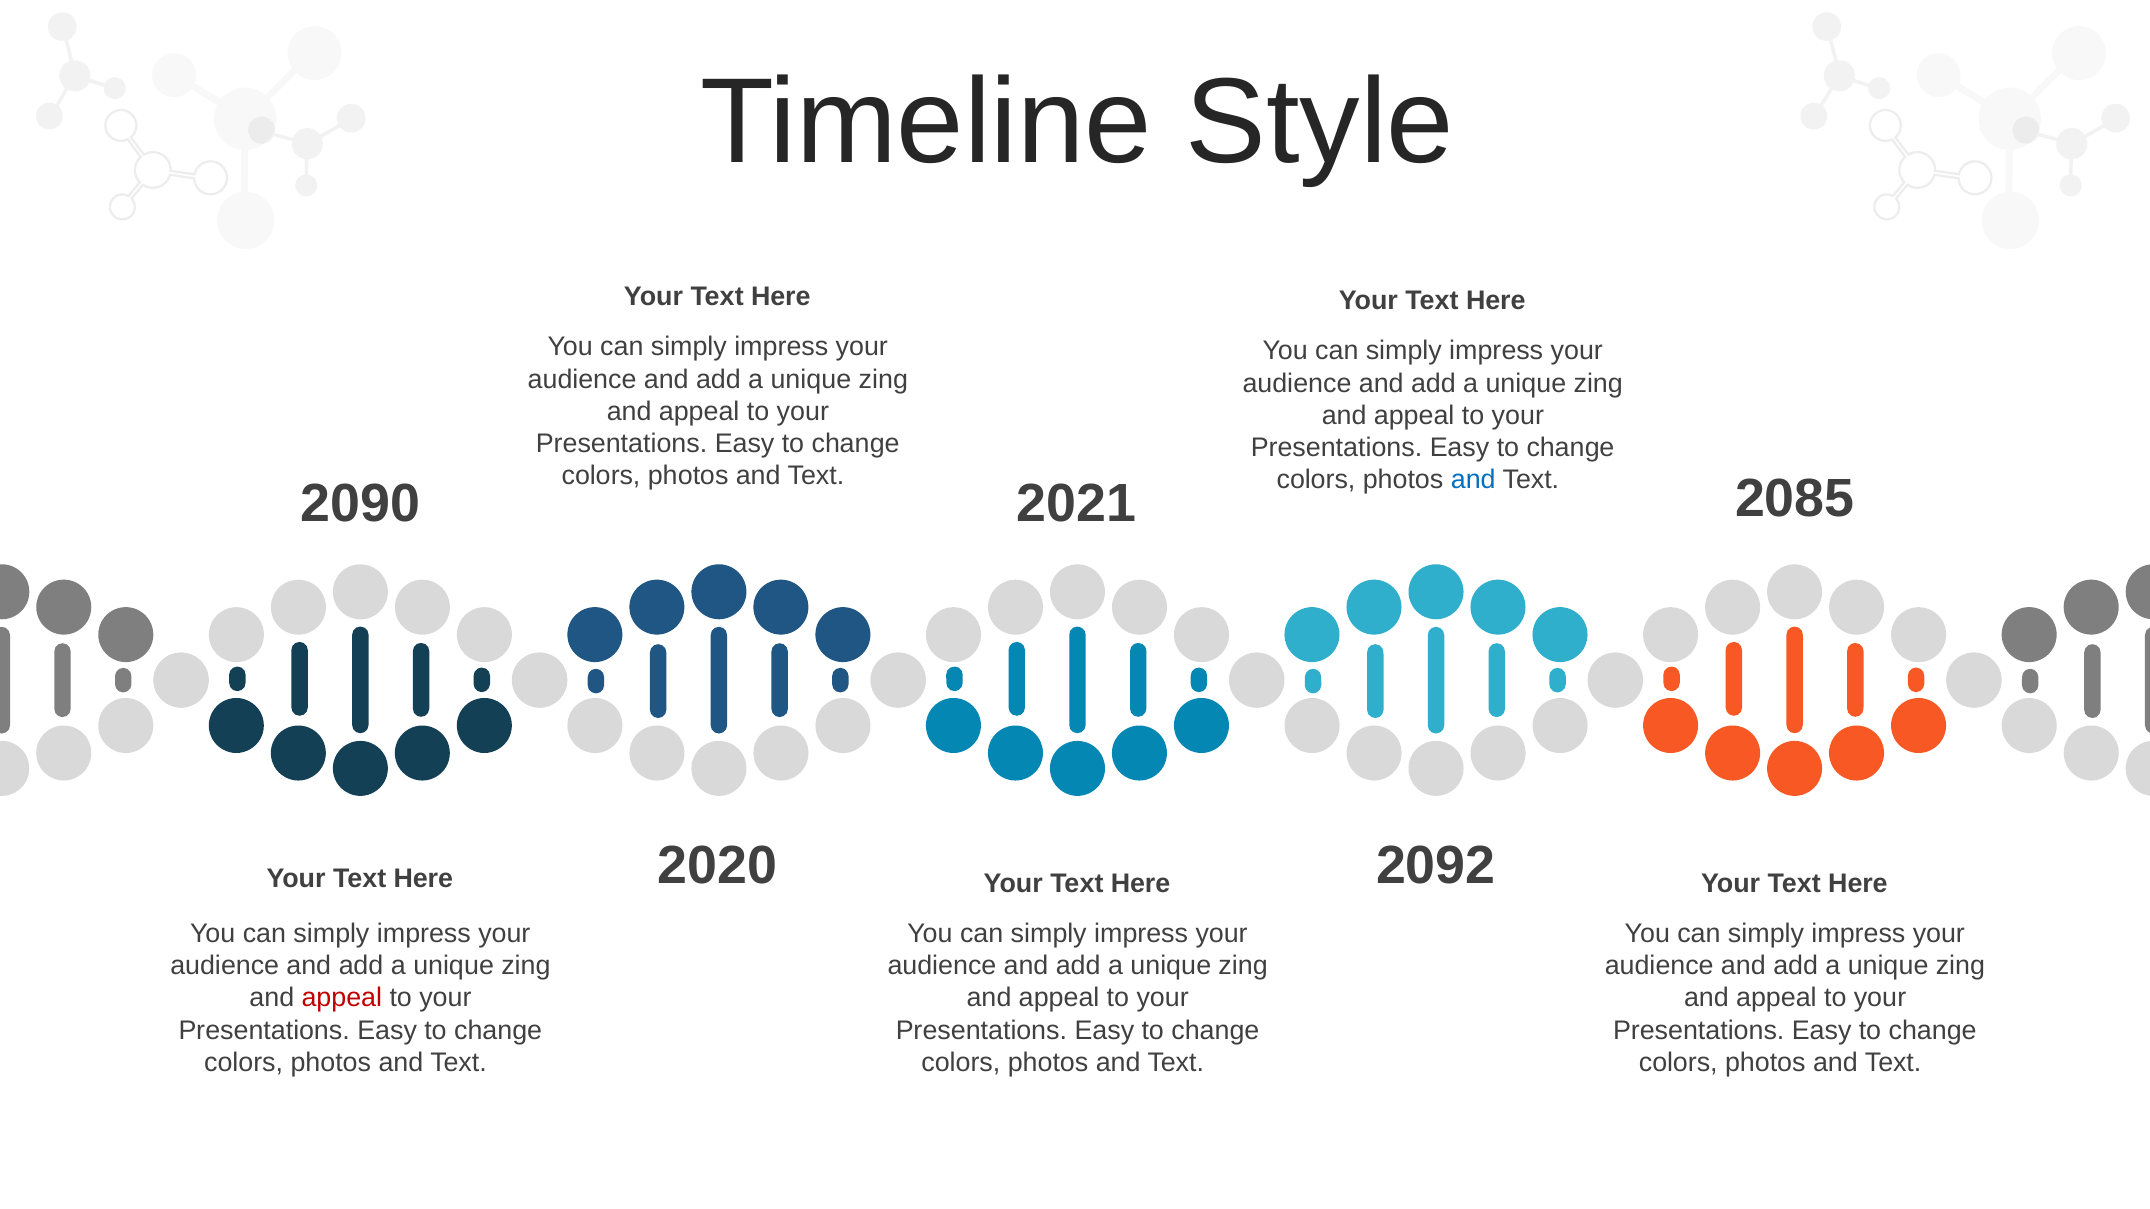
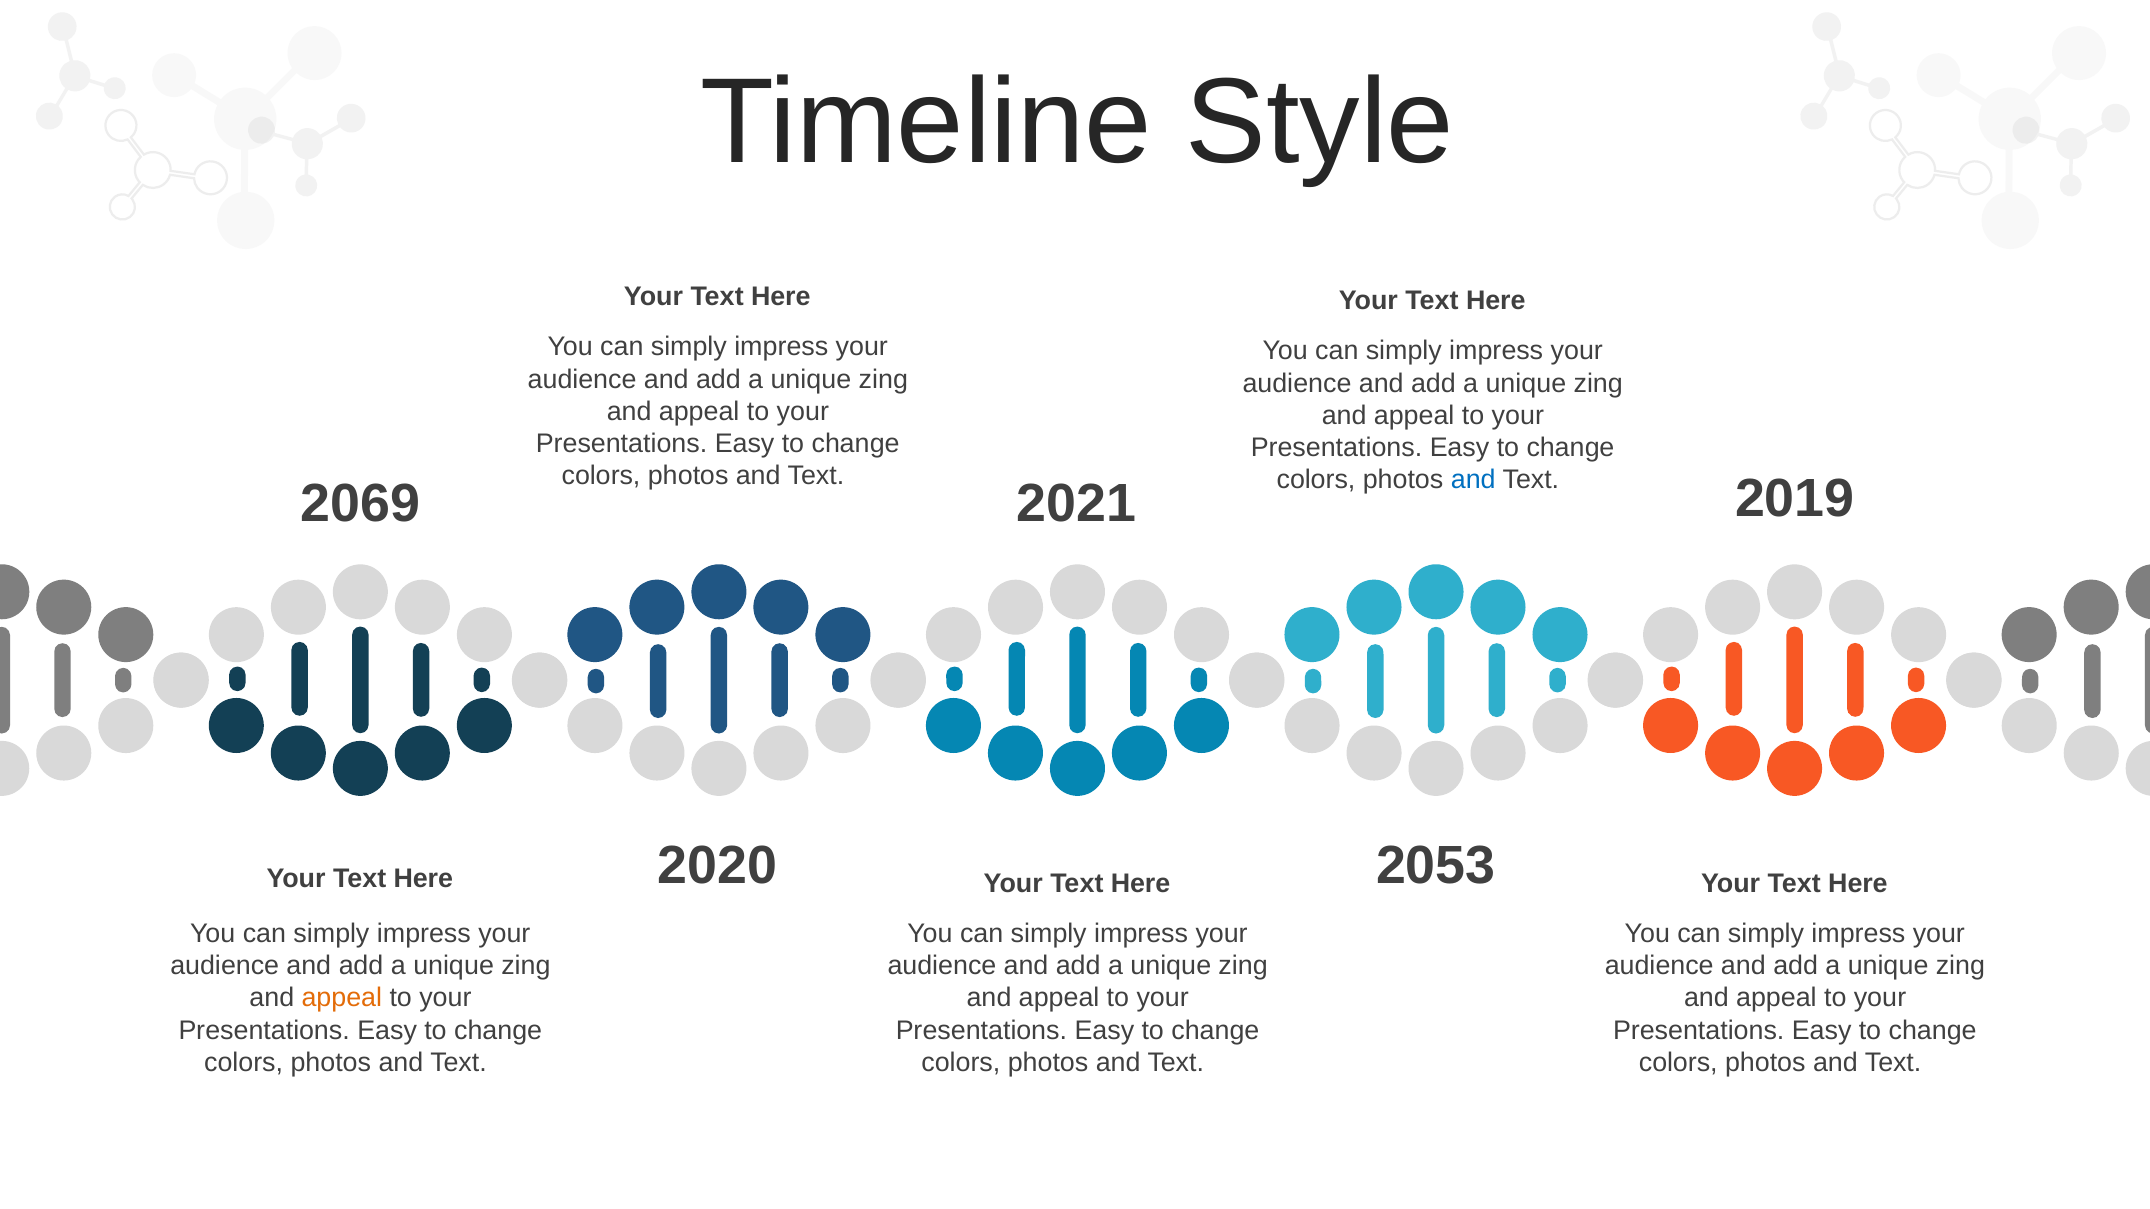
2085: 2085 -> 2019
2090: 2090 -> 2069
2092: 2092 -> 2053
appeal at (342, 998) colour: red -> orange
